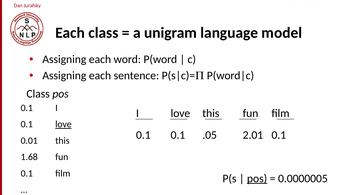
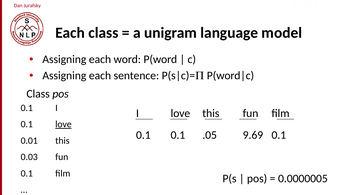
2.01: 2.01 -> 9.69
1.68: 1.68 -> 0.03
pos at (257, 178) underline: present -> none
